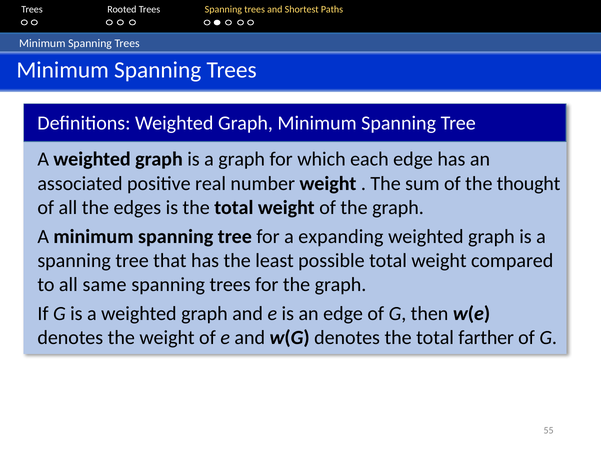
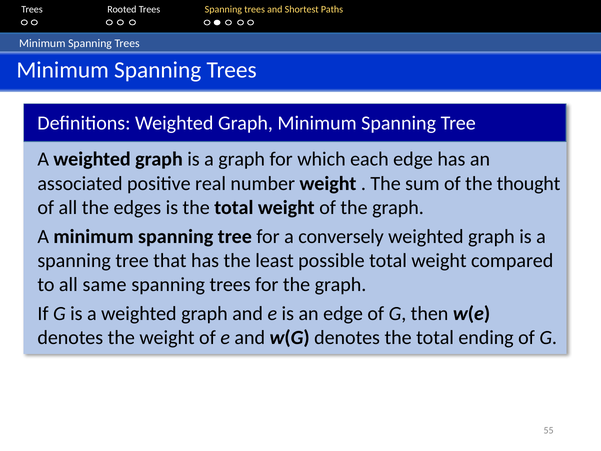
expanding: expanding -> conversely
farther: farther -> ending
